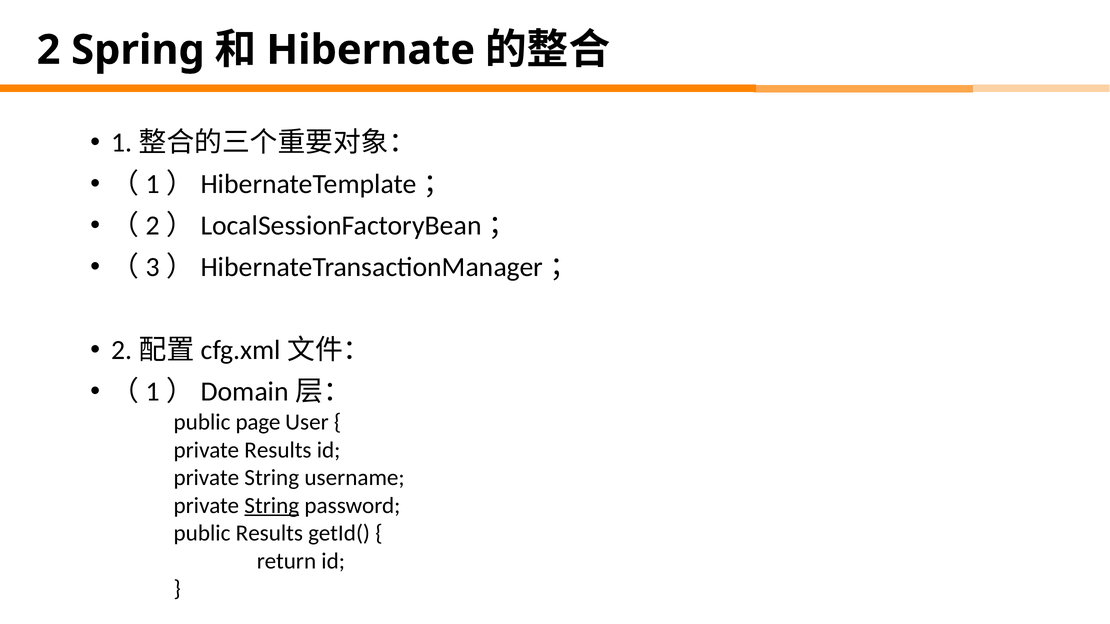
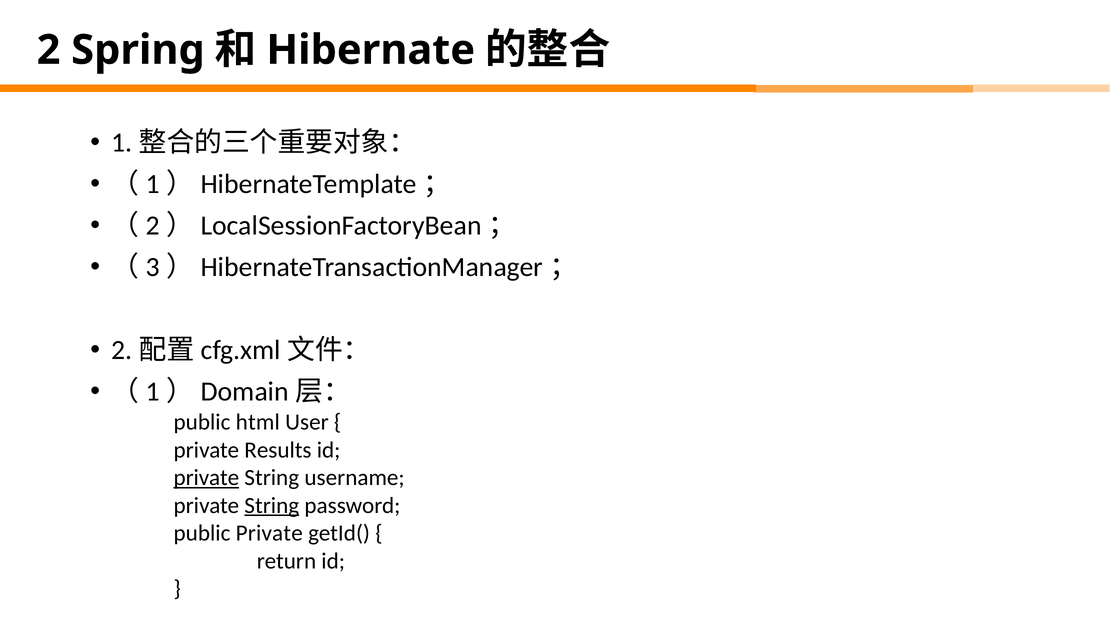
page: page -> html
private at (206, 478) underline: none -> present
public Results: Results -> Private
